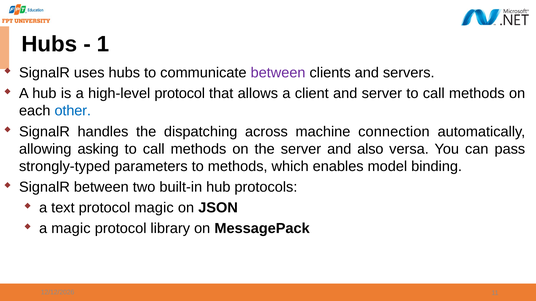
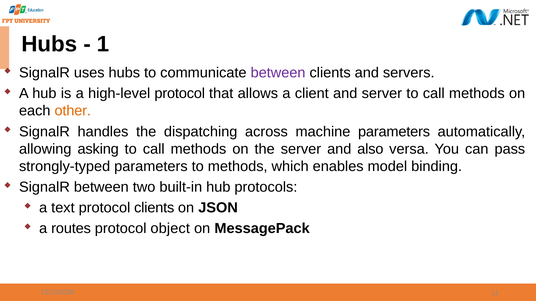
other colour: blue -> orange
machine connection: connection -> parameters
protocol magic: magic -> clients
a magic: magic -> routes
library: library -> object
